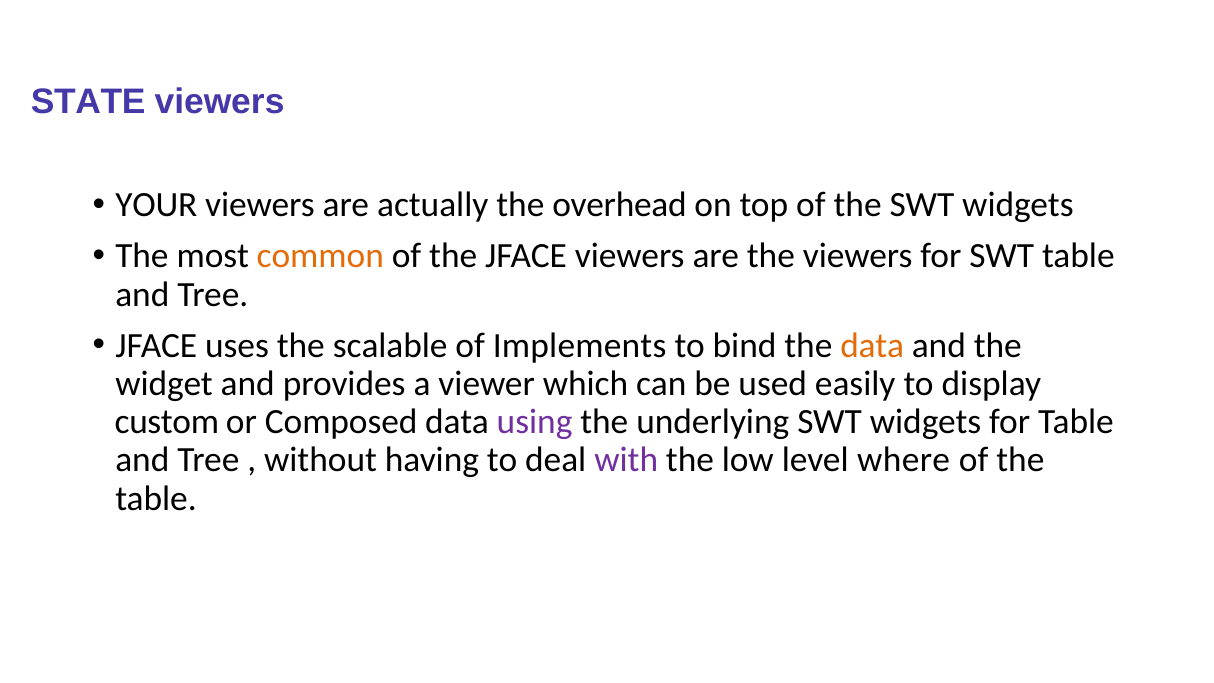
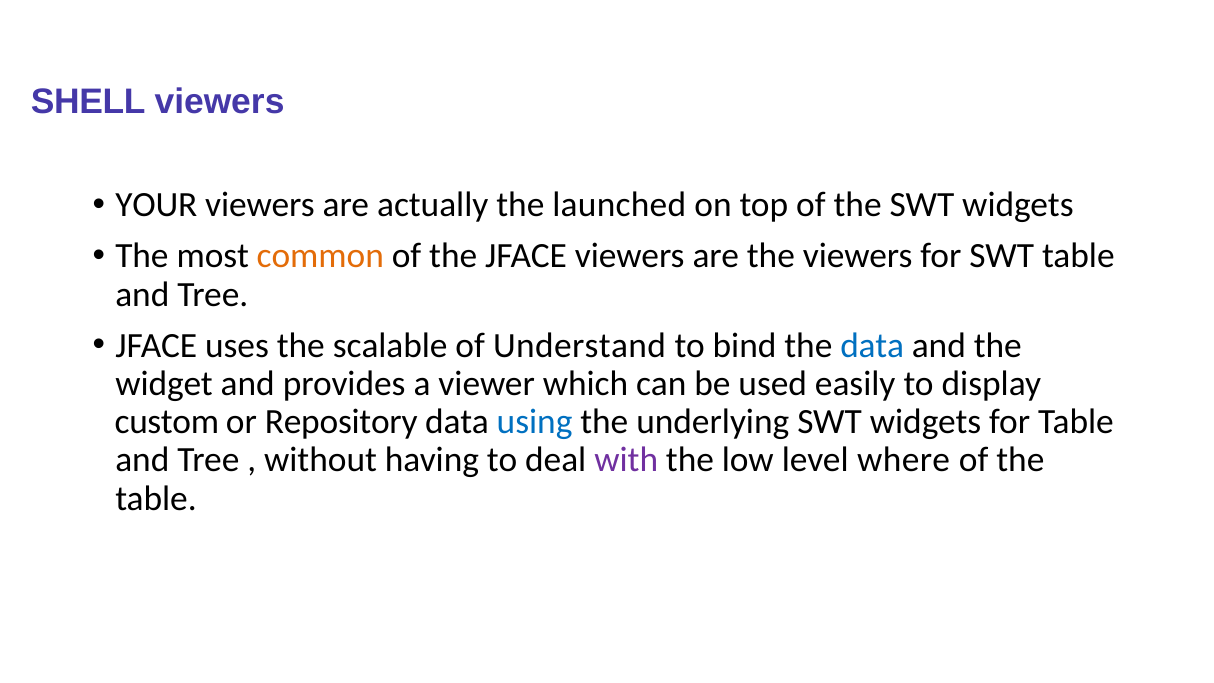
STATE: STATE -> SHELL
overhead: overhead -> launched
Implements: Implements -> Understand
data at (872, 345) colour: orange -> blue
Composed: Composed -> Repository
using colour: purple -> blue
